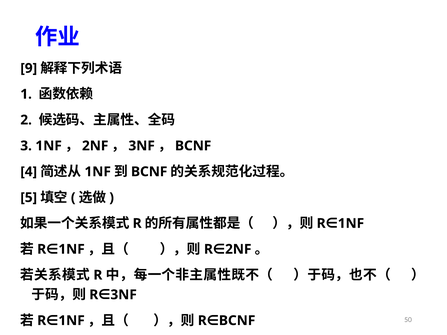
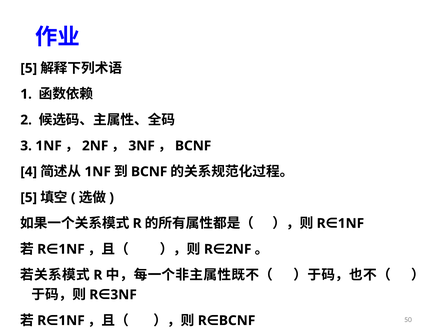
9 at (29, 68): 9 -> 5
